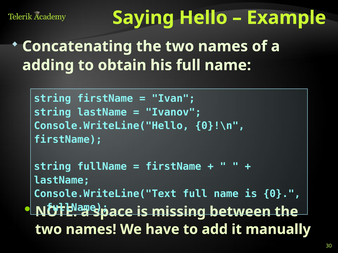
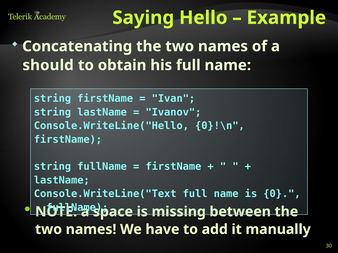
adding: adding -> should
